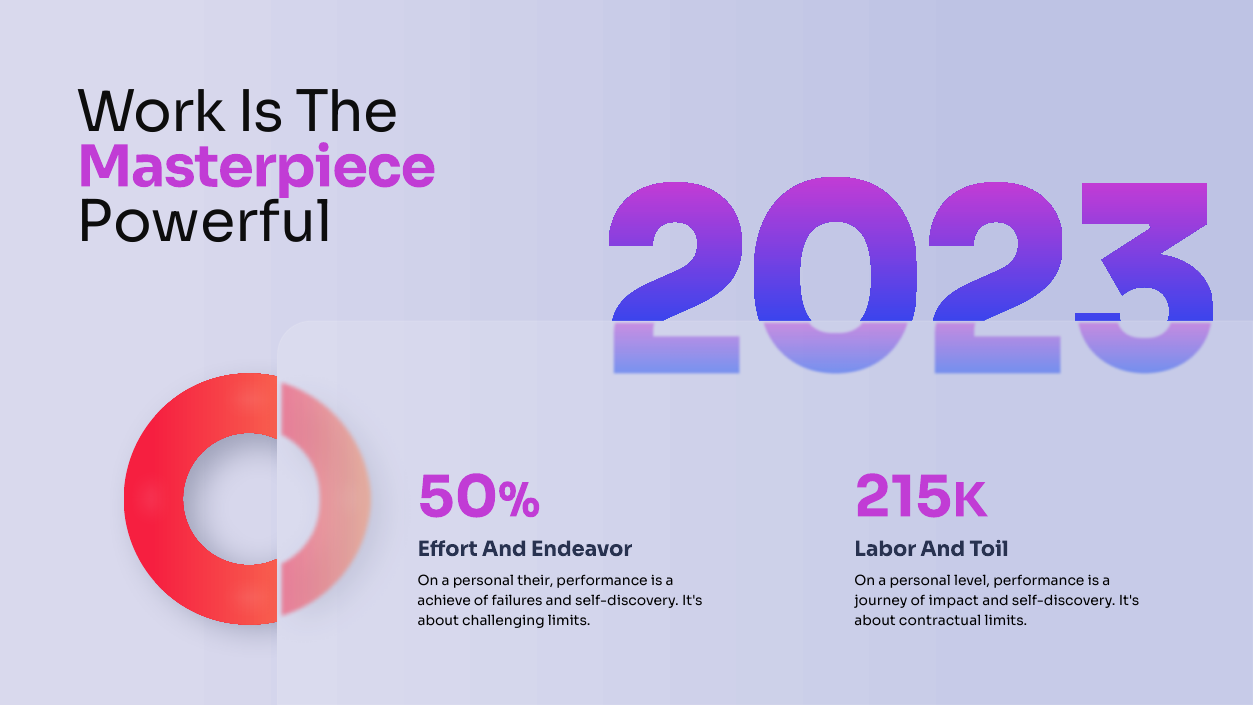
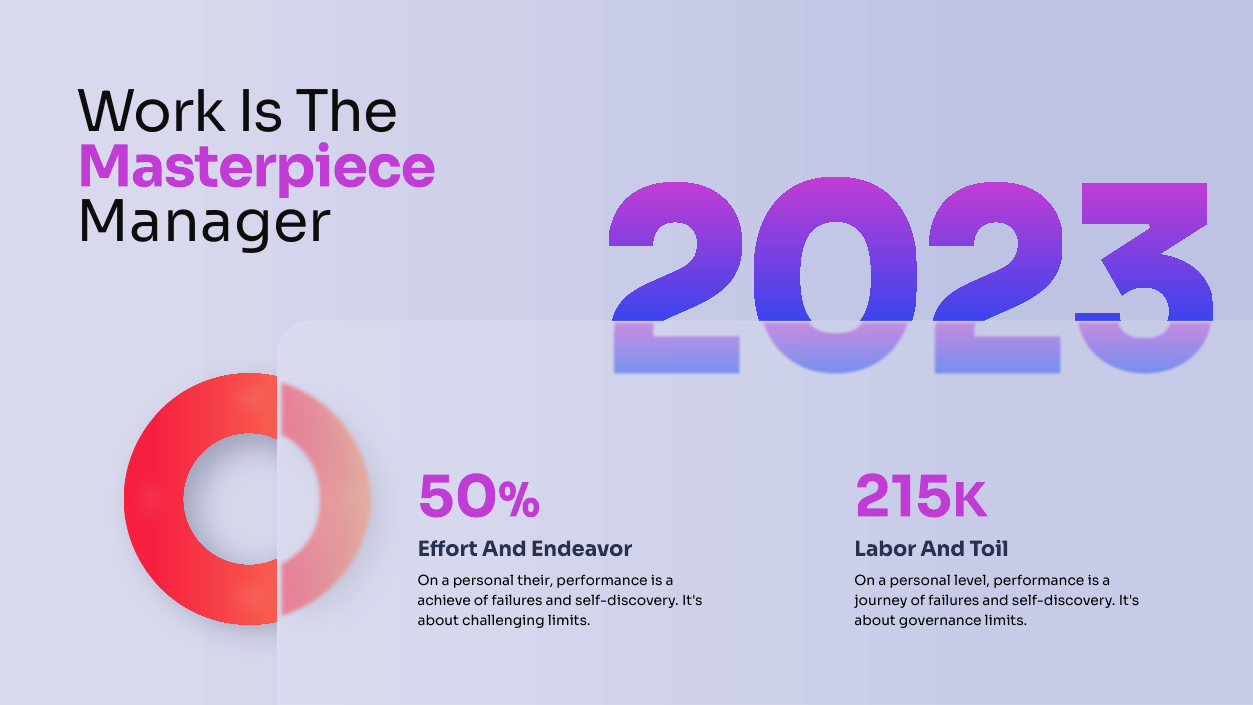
Powerful: Powerful -> Manager
journey of impact: impact -> failures
contractual: contractual -> governance
